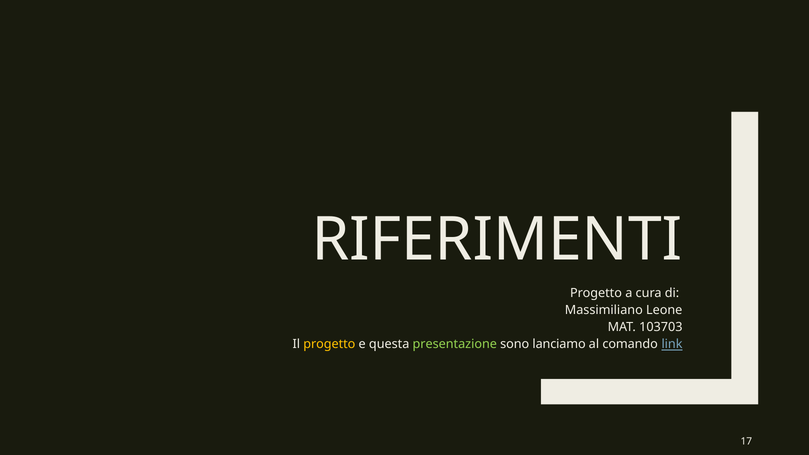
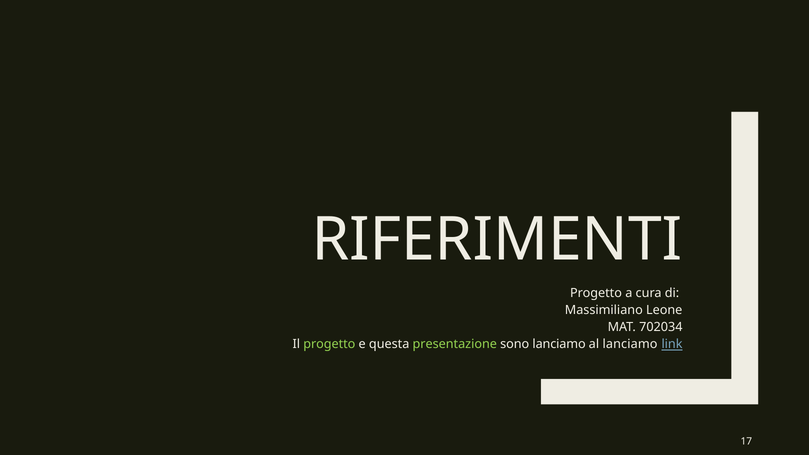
103703: 103703 -> 702034
progetto at (329, 344) colour: yellow -> light green
al comando: comando -> lanciamo
